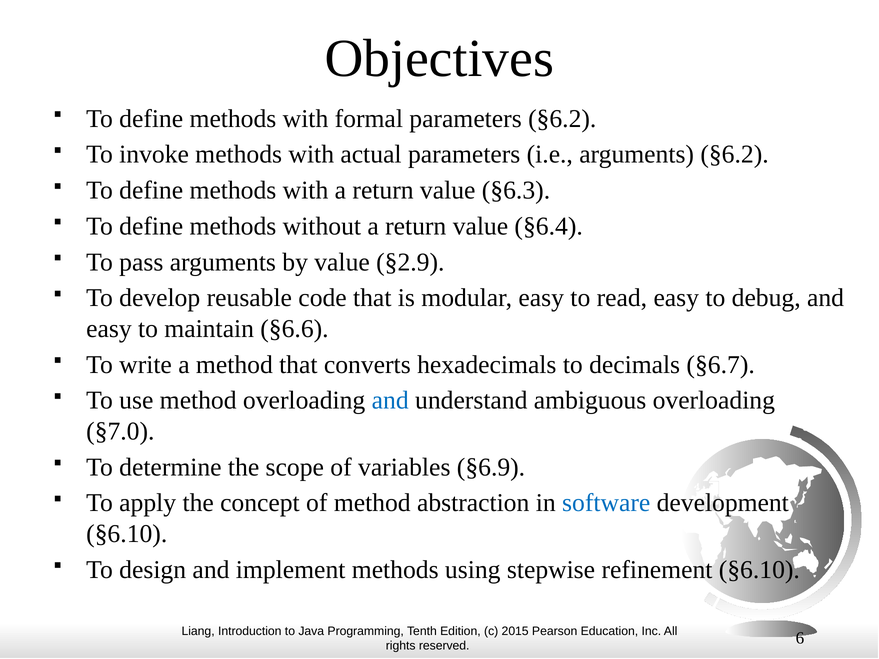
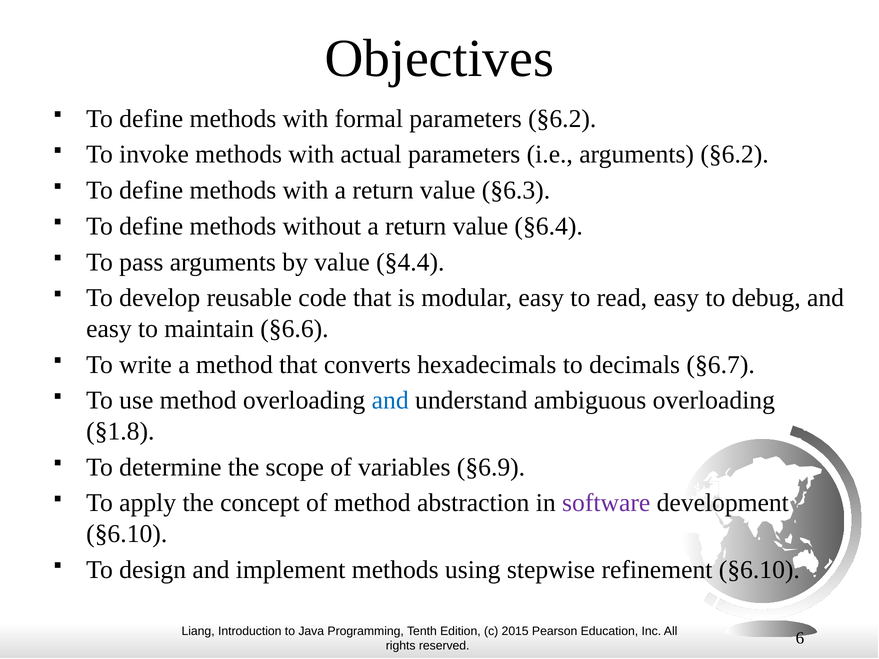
§2.9: §2.9 -> §4.4
§7.0: §7.0 -> §1.8
software colour: blue -> purple
